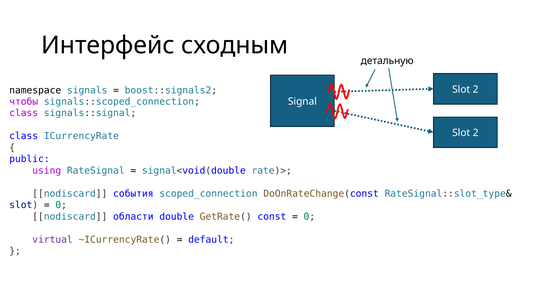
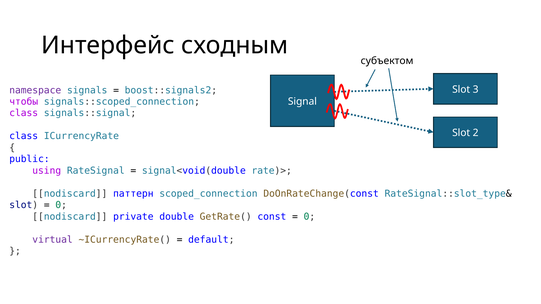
детальную: детальную -> субъектом
namespace colour: black -> purple
2 at (476, 90): 2 -> 3
события: события -> паттерн
области: области -> private
